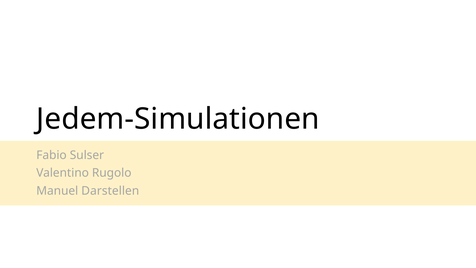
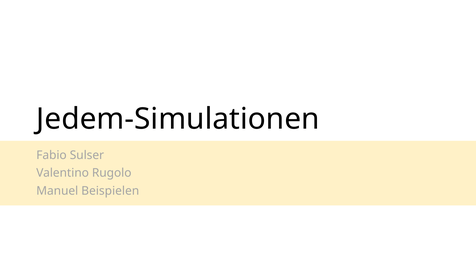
Darstellen: Darstellen -> Beispielen
